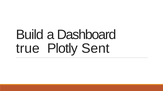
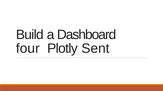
true: true -> four
